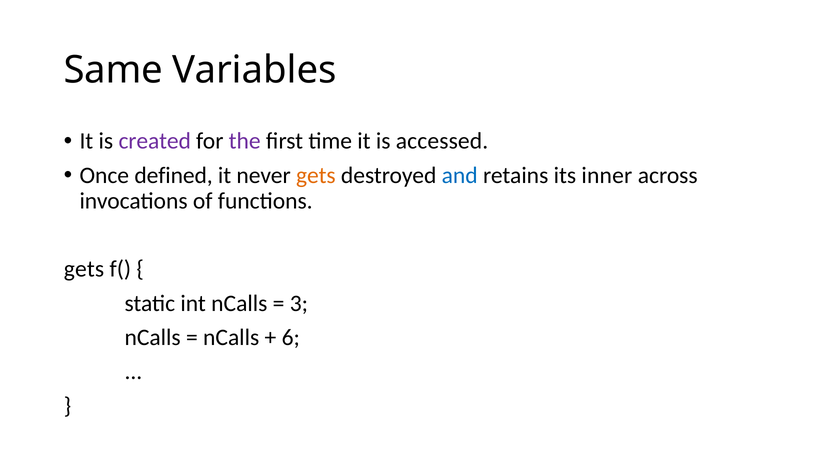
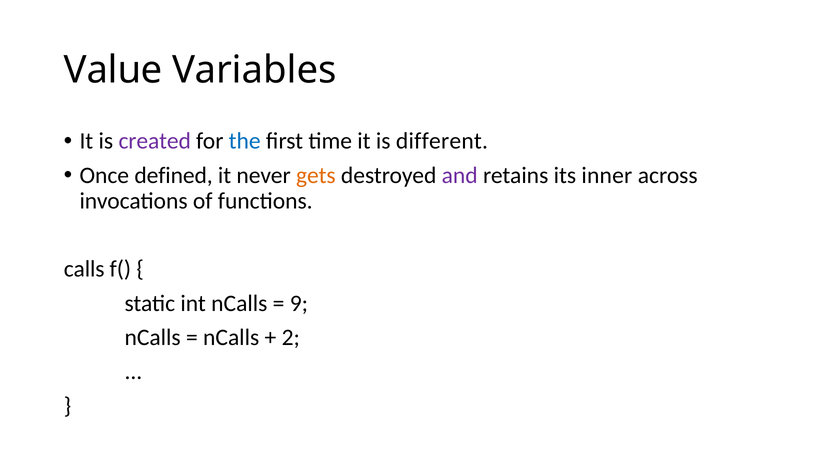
Same: Same -> Value
the colour: purple -> blue
accessed: accessed -> different
and colour: blue -> purple
gets at (84, 269): gets -> calls
3: 3 -> 9
6: 6 -> 2
